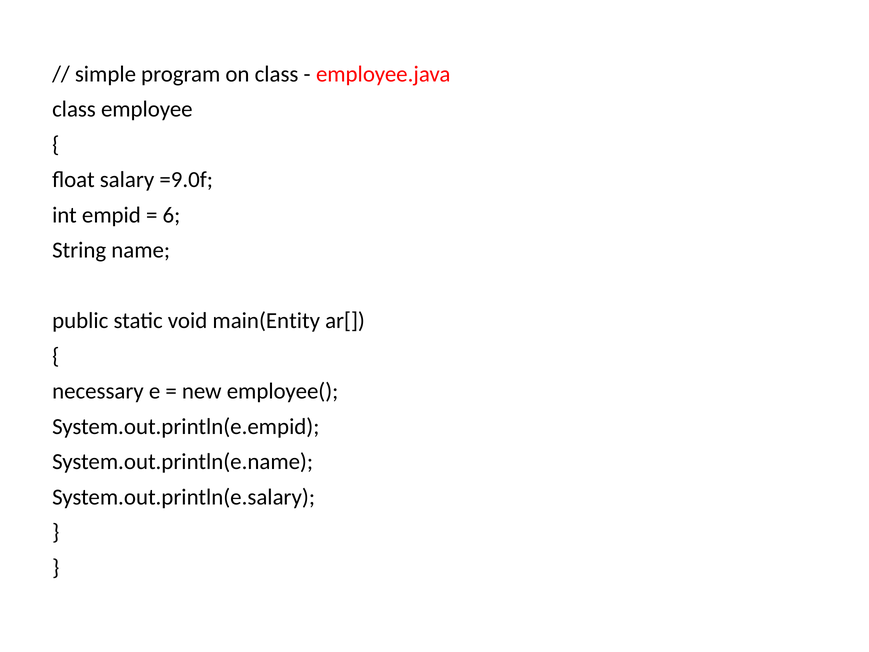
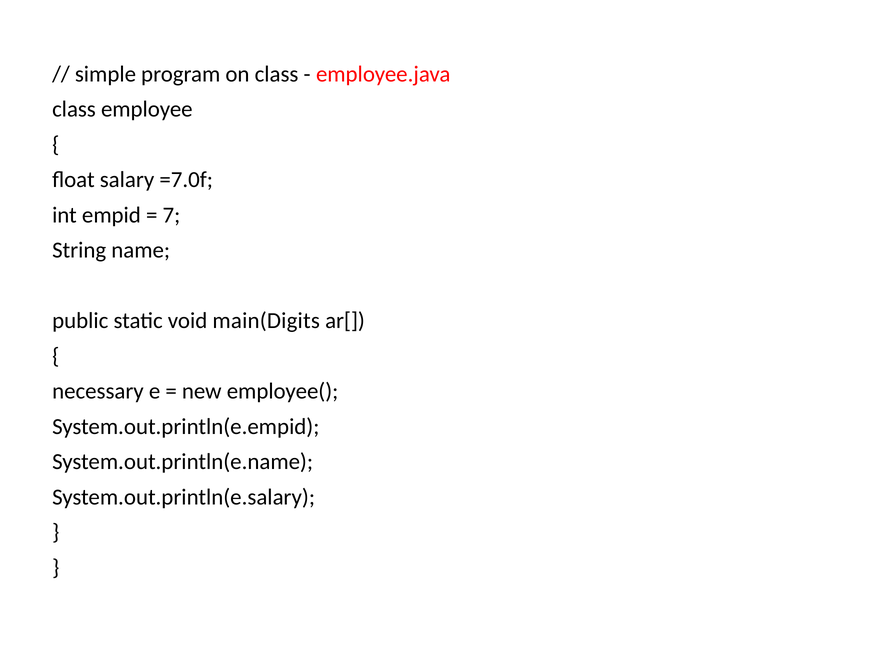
=9.0f: =9.0f -> =7.0f
6: 6 -> 7
main(Entity: main(Entity -> main(Digits
